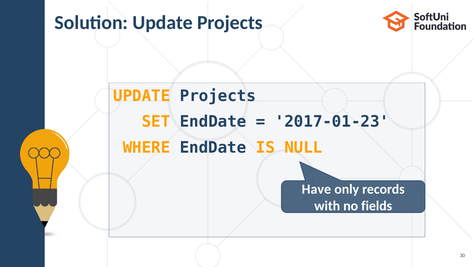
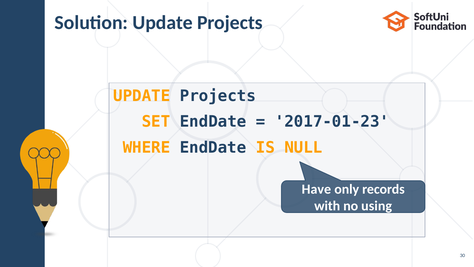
fields: fields -> using
